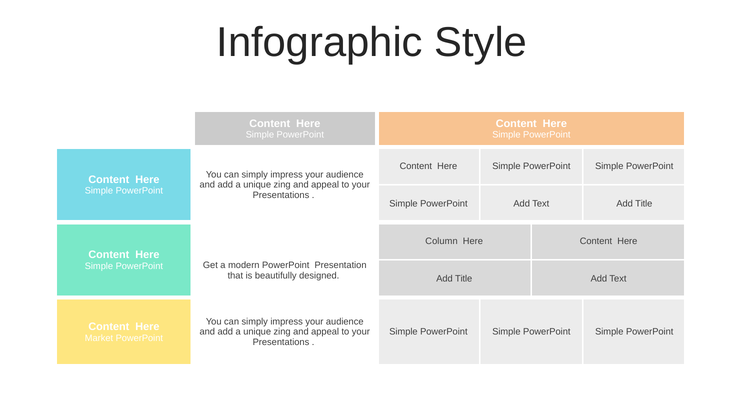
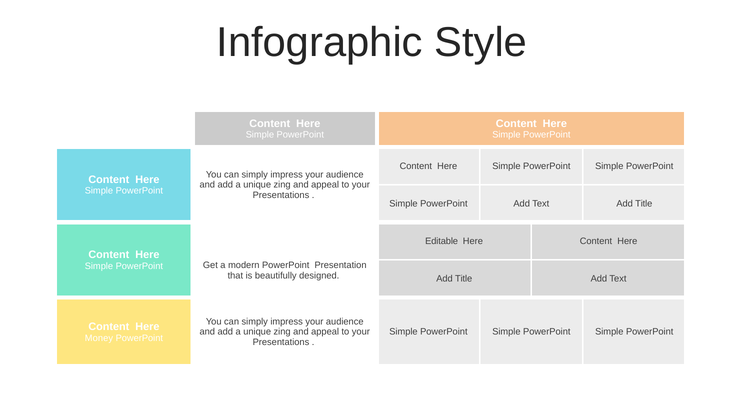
Column: Column -> Editable
Market: Market -> Money
